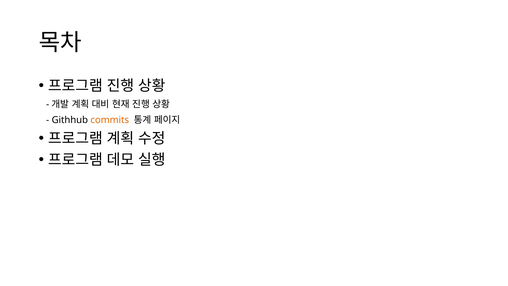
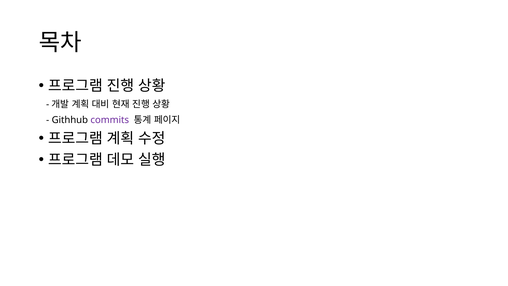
commits colour: orange -> purple
